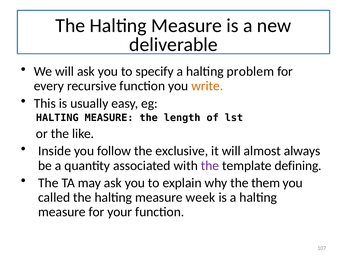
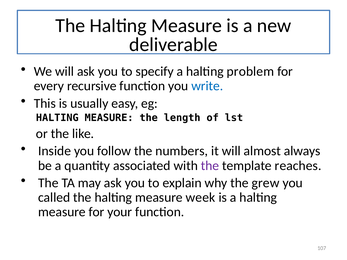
write colour: orange -> blue
exclusive: exclusive -> numbers
defining: defining -> reaches
them: them -> grew
